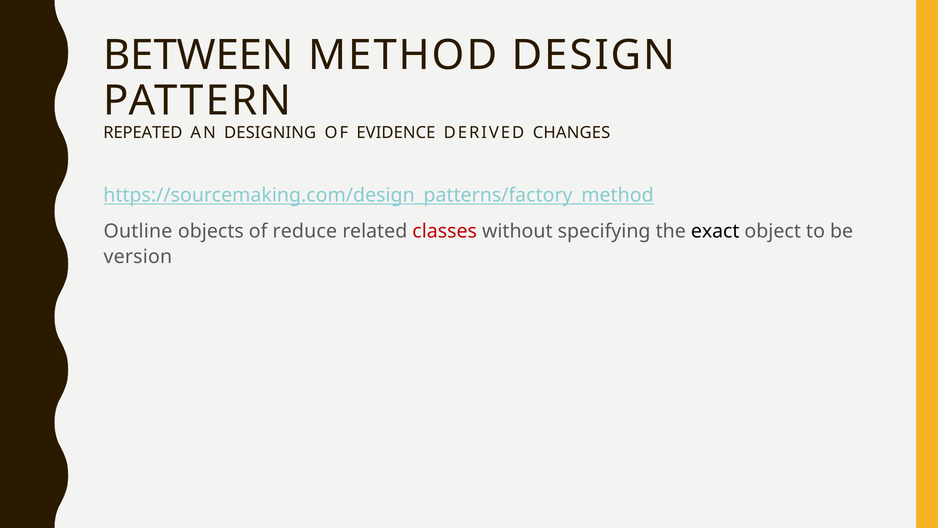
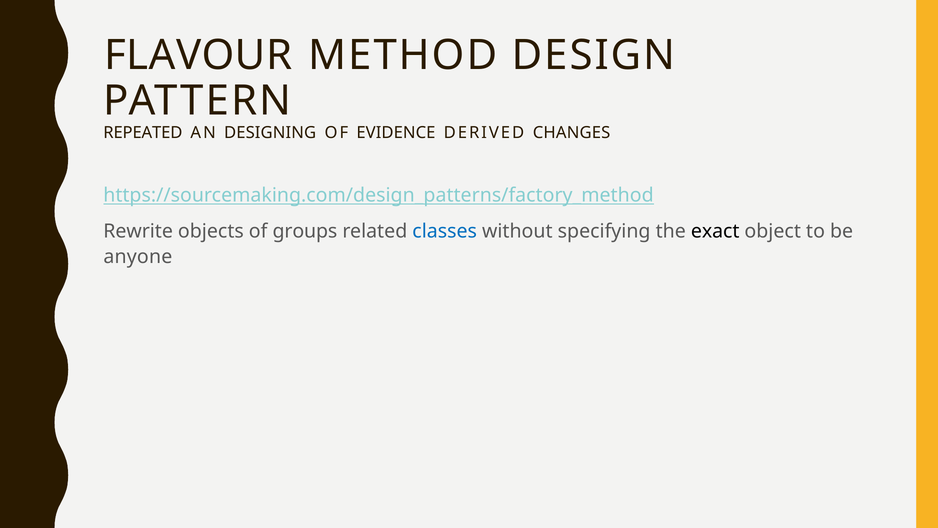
BETWEEN: BETWEEN -> FLAVOUR
Outline: Outline -> Rewrite
reduce: reduce -> groups
classes colour: red -> blue
version: version -> anyone
